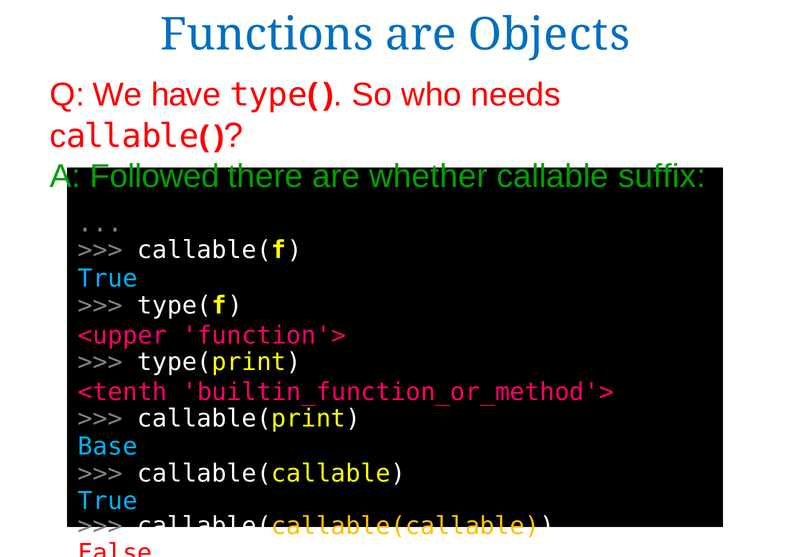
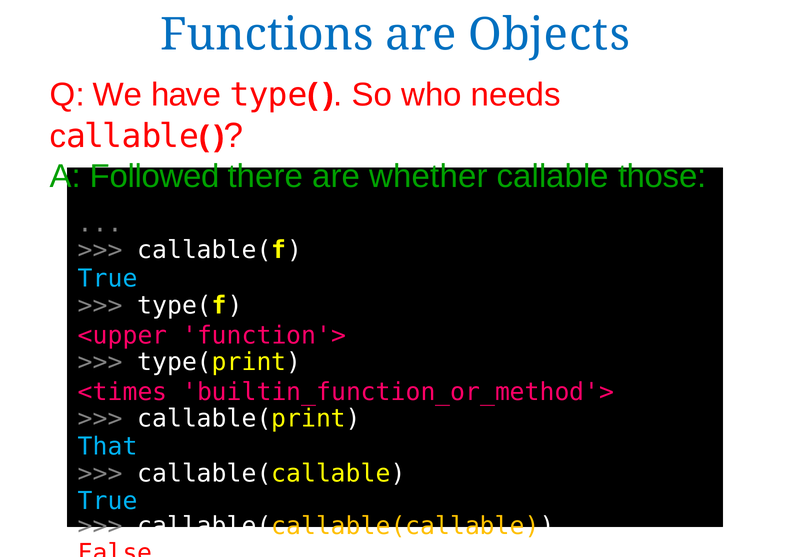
suffix: suffix -> those
<tenth: <tenth -> <times
Base: Base -> That
